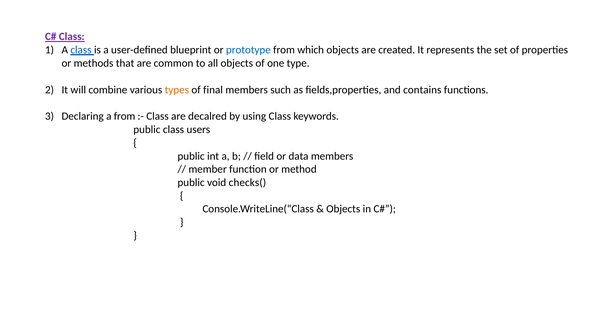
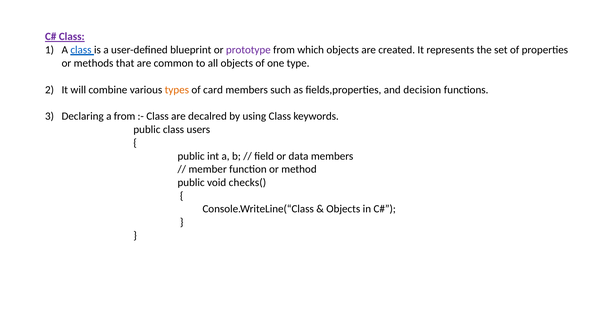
prototype colour: blue -> purple
final: final -> card
contains: contains -> decision
